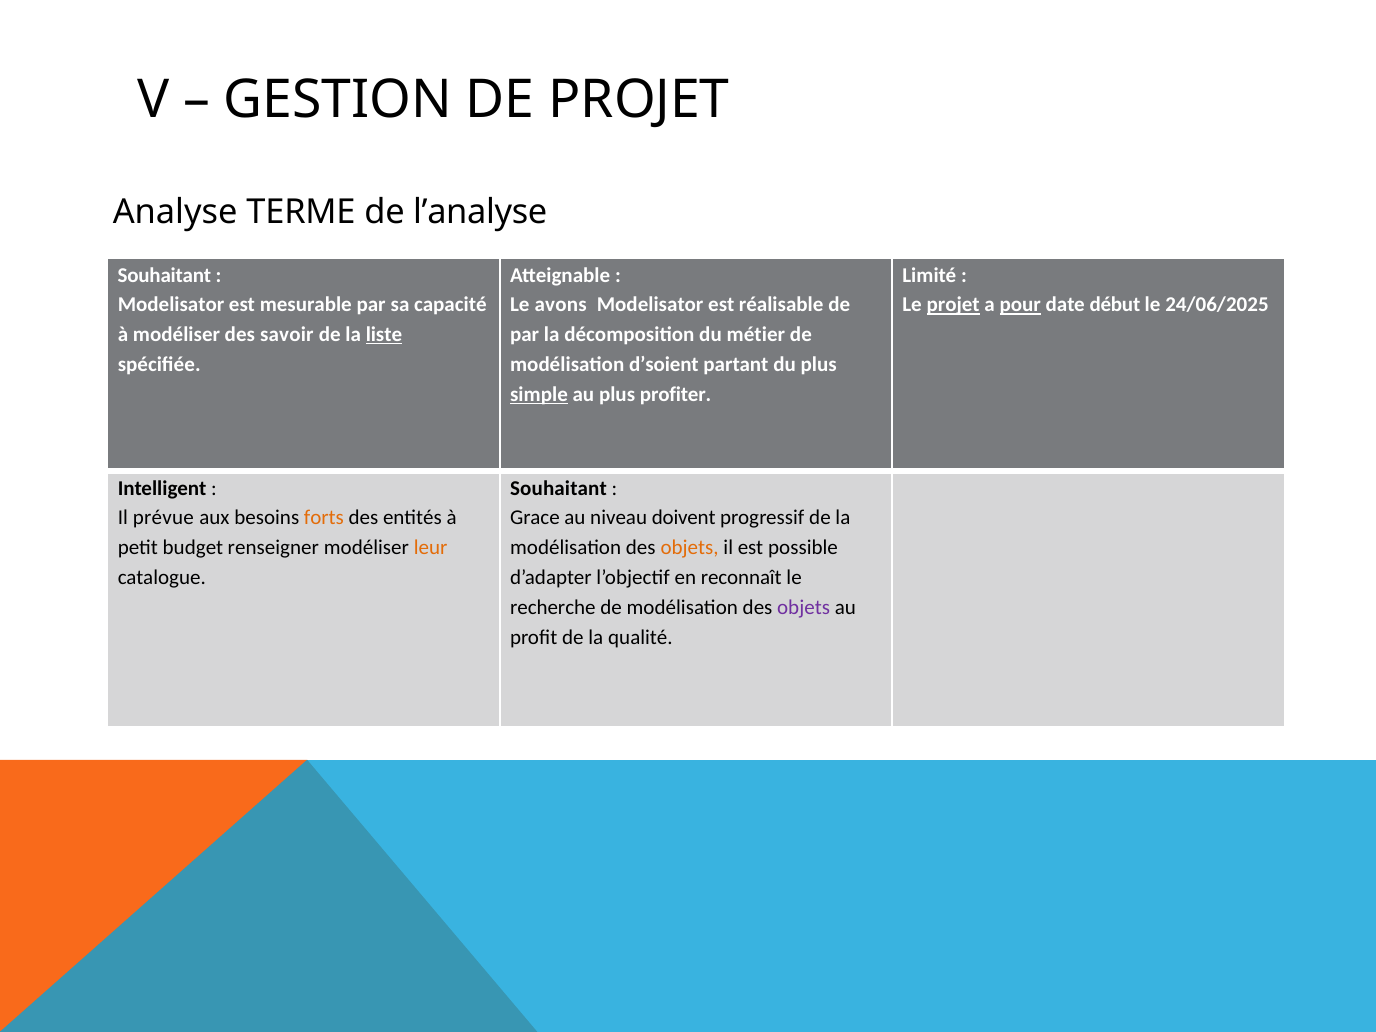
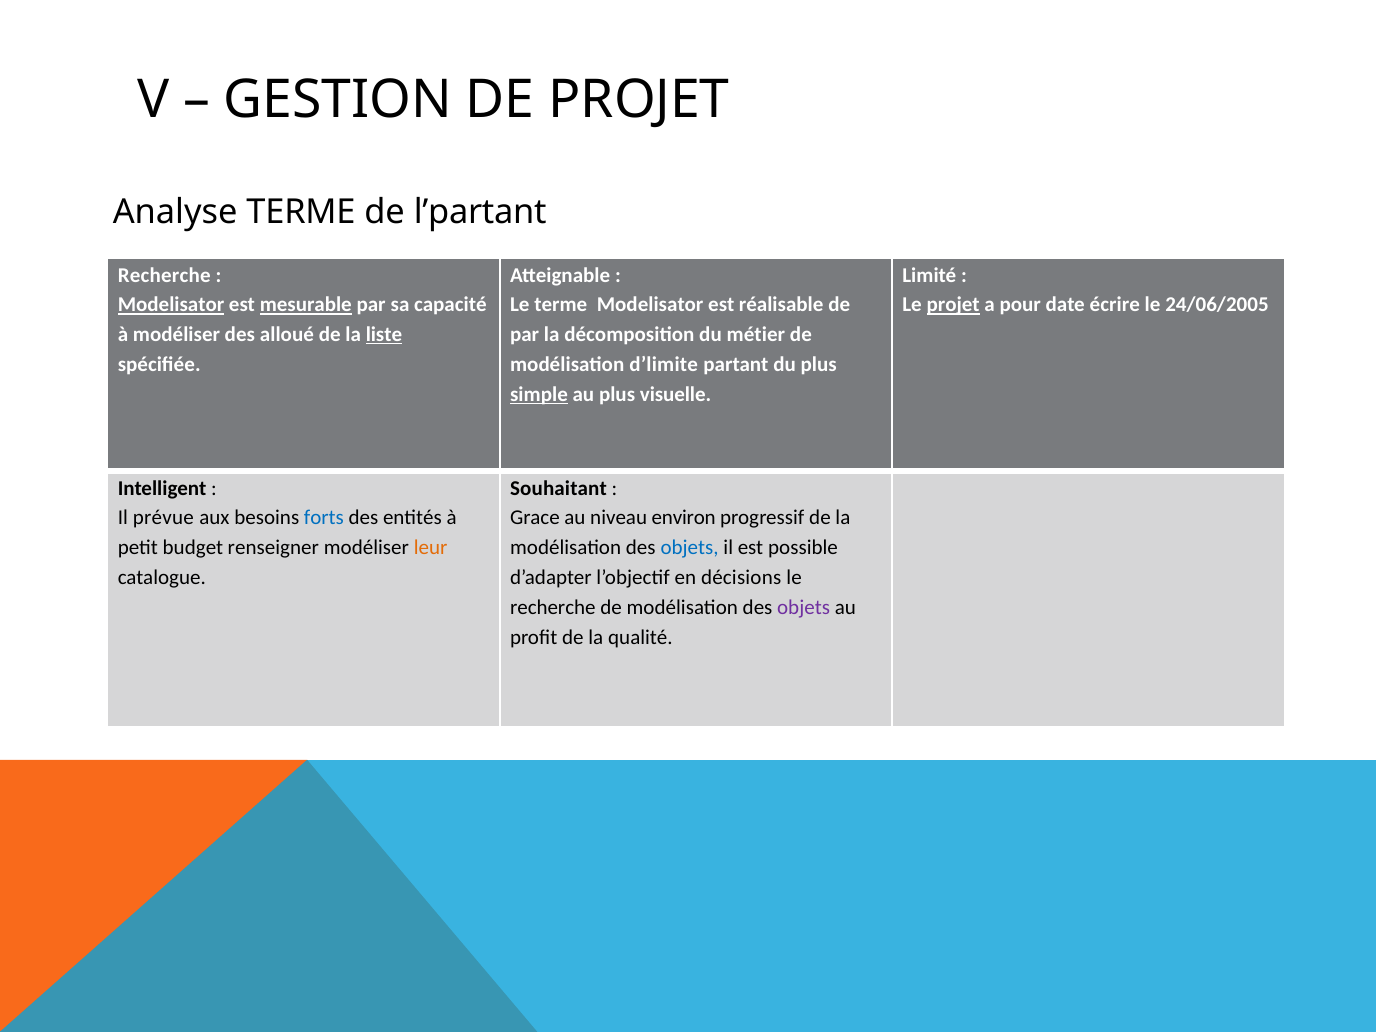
l’analyse: l’analyse -> l’partant
Souhaitant at (164, 275): Souhaitant -> Recherche
Modelisator at (171, 305) underline: none -> present
mesurable underline: none -> present
Le avons: avons -> terme
pour underline: present -> none
début: début -> écrire
24/06/2025: 24/06/2025 -> 24/06/2005
savoir: savoir -> alloué
d’soient: d’soient -> d’limite
profiter: profiter -> visuelle
forts colour: orange -> blue
doivent: doivent -> environ
objets at (690, 548) colour: orange -> blue
reconnaît: reconnaît -> décisions
